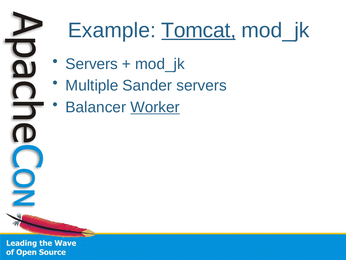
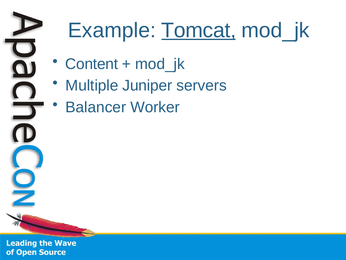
Servers at (92, 64): Servers -> Content
Sander: Sander -> Juniper
Worker underline: present -> none
